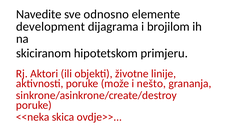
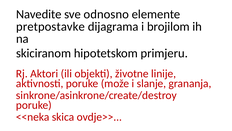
development: development -> pretpostavke
nešto: nešto -> slanje
